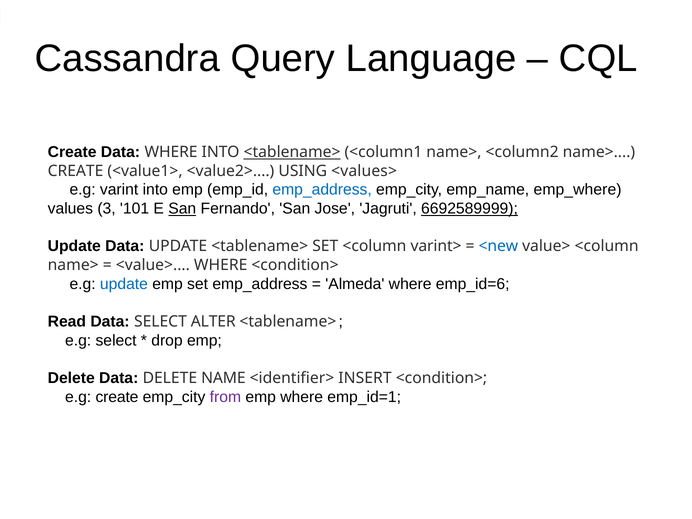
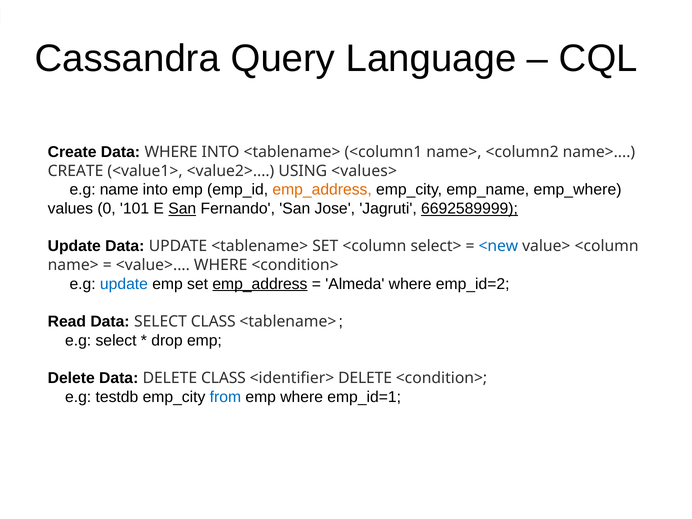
<tablename> at (292, 152) underline: present -> none
varint: varint -> name
emp_address at (322, 190) colour: blue -> orange
3: 3 -> 0
varint>: varint> -> select>
emp_address at (260, 284) underline: none -> present
emp_id=6: emp_id=6 -> emp_id=2
SELECT ALTER: ALTER -> CLASS
DELETE NAME: NAME -> CLASS
<identifier> INSERT: INSERT -> DELETE
e.g create: create -> testdb
from colour: purple -> blue
